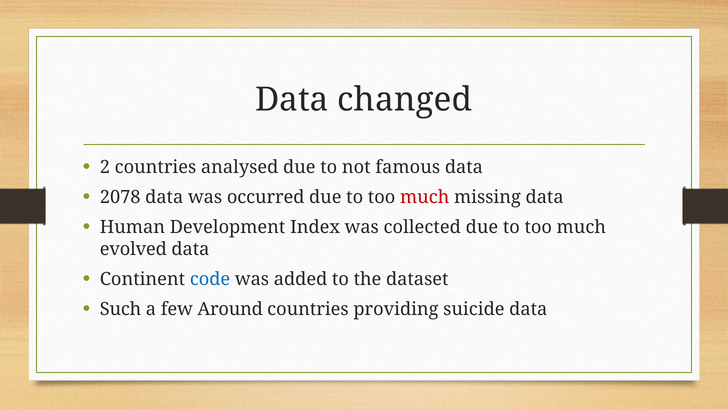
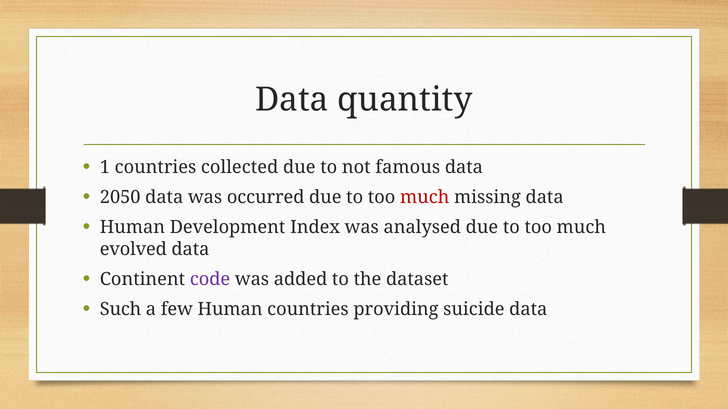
changed: changed -> quantity
2: 2 -> 1
analysed: analysed -> collected
2078: 2078 -> 2050
collected: collected -> analysed
code colour: blue -> purple
few Around: Around -> Human
